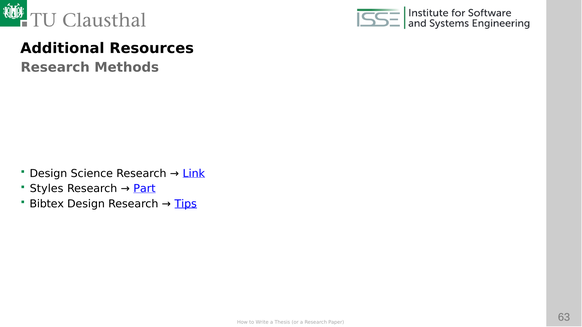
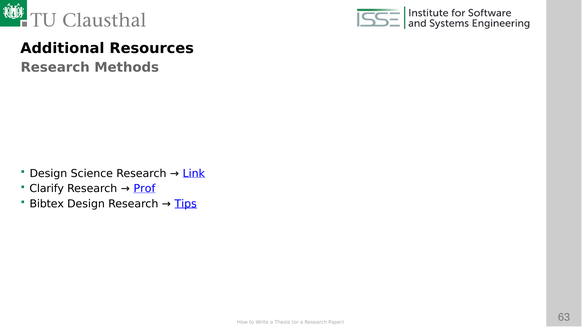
Styles: Styles -> Clarify
Part: Part -> Prof
